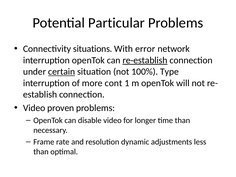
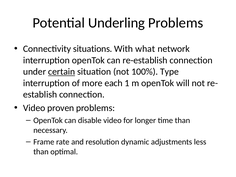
Particular: Particular -> Underling
error: error -> what
re-establish underline: present -> none
cont: cont -> each
